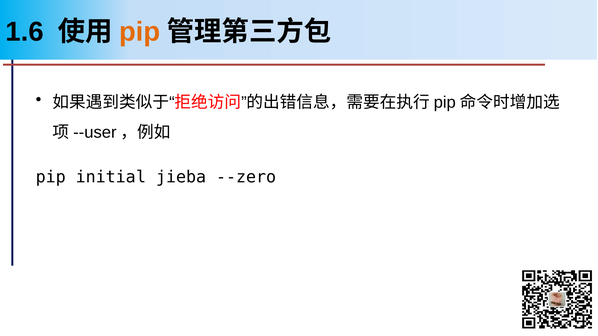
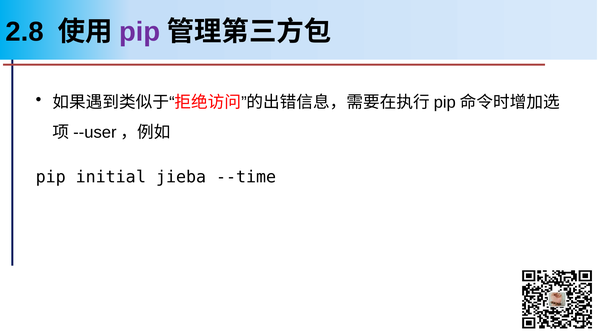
1.6: 1.6 -> 2.8
pip at (140, 32) colour: orange -> purple
--zero: --zero -> --time
